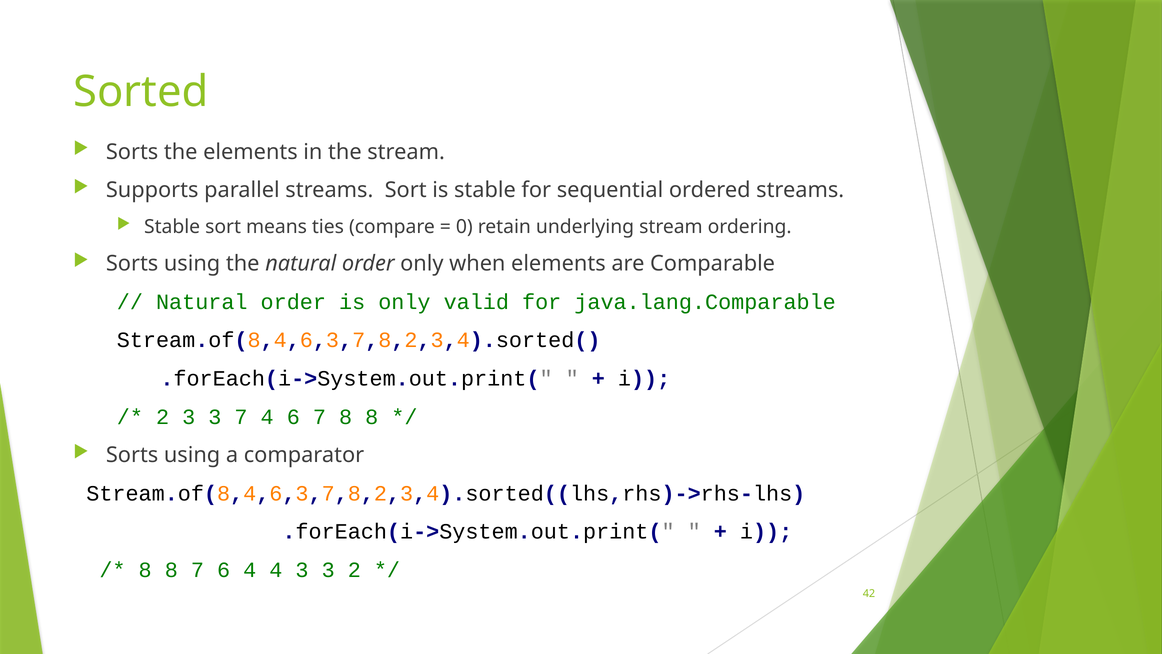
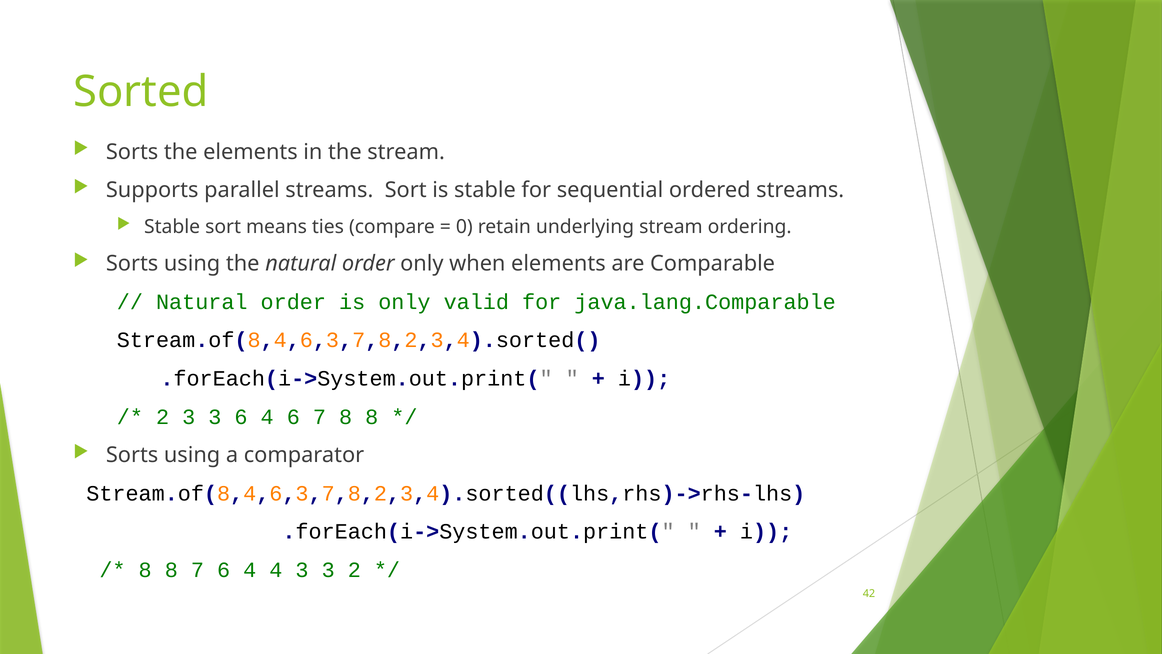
3 7: 7 -> 6
